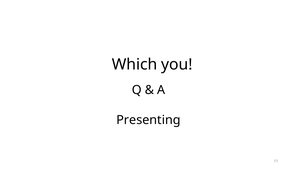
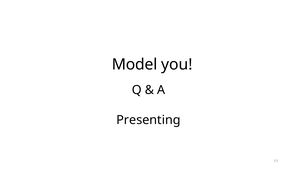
Which: Which -> Model
